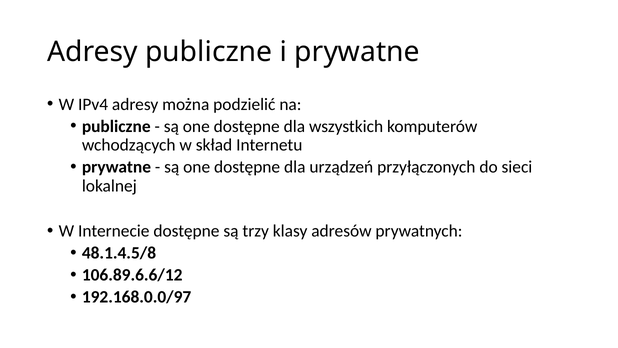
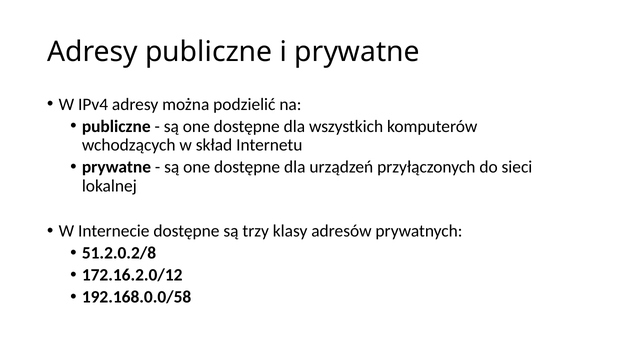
48.1.4.5/8: 48.1.4.5/8 -> 51.2.0.2/8
106.89.6.6/12: 106.89.6.6/12 -> 172.16.2.0/12
192.168.0.0/97: 192.168.0.0/97 -> 192.168.0.0/58
